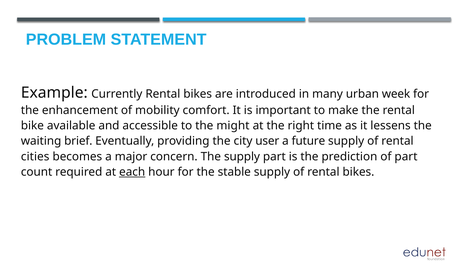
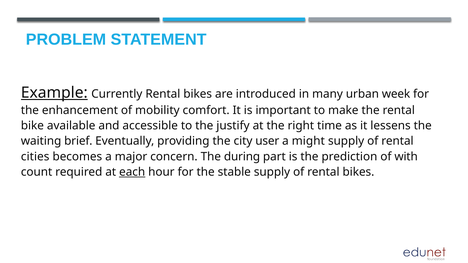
Example underline: none -> present
might: might -> justify
future: future -> might
The supply: supply -> during
of part: part -> with
